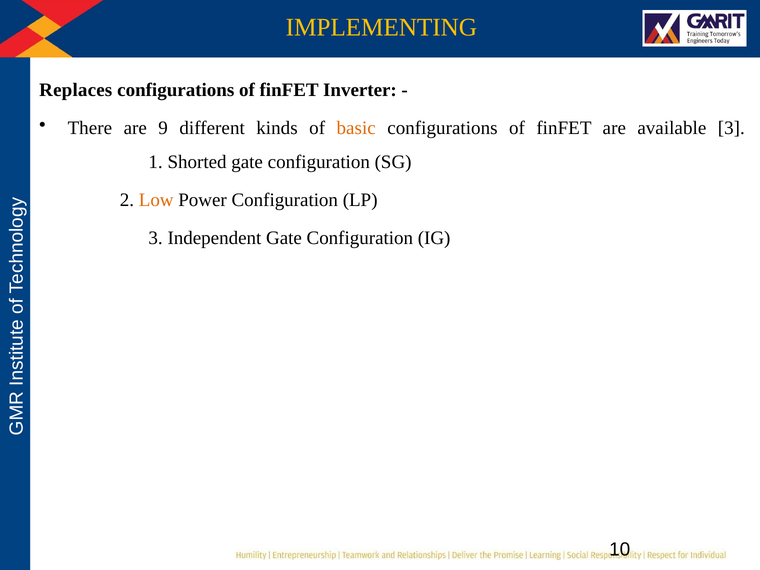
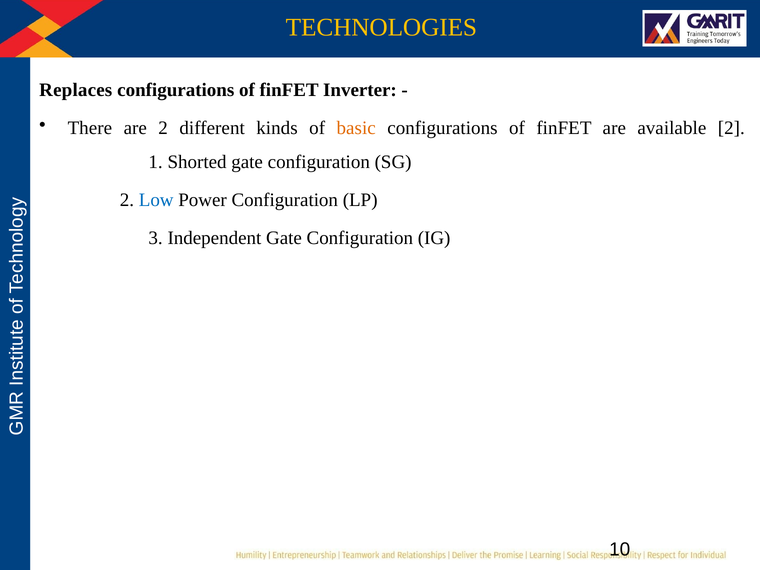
IMPLEMENTING: IMPLEMENTING -> TECHNOLOGIES
are 9: 9 -> 2
available 3: 3 -> 2
Low colour: orange -> blue
